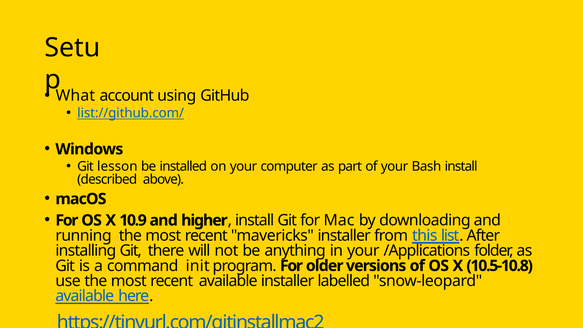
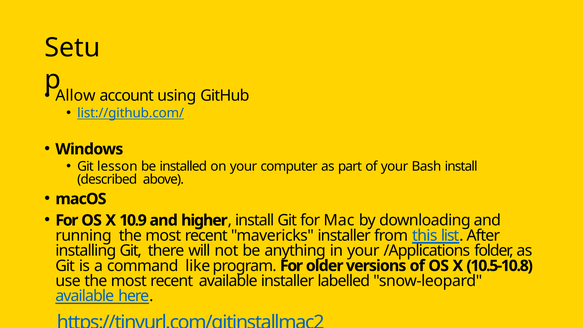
What: What -> Allow
init: init -> like
